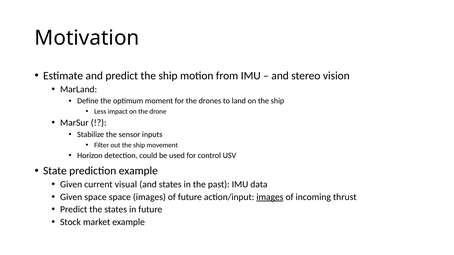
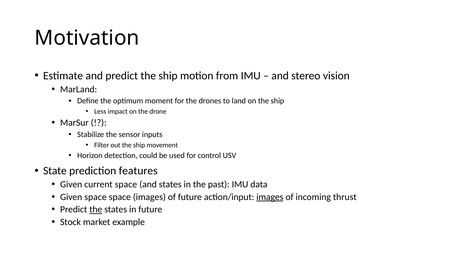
prediction example: example -> features
current visual: visual -> space
the at (96, 210) underline: none -> present
